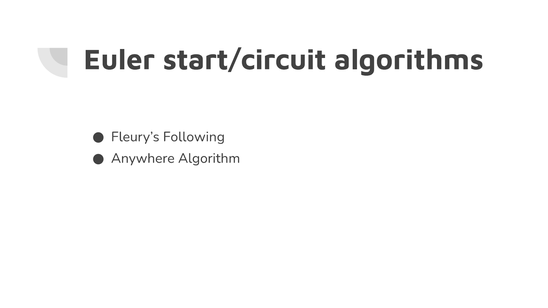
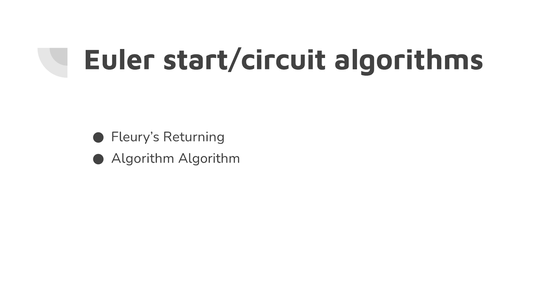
Following: Following -> Returning
Anywhere at (143, 158): Anywhere -> Algorithm
